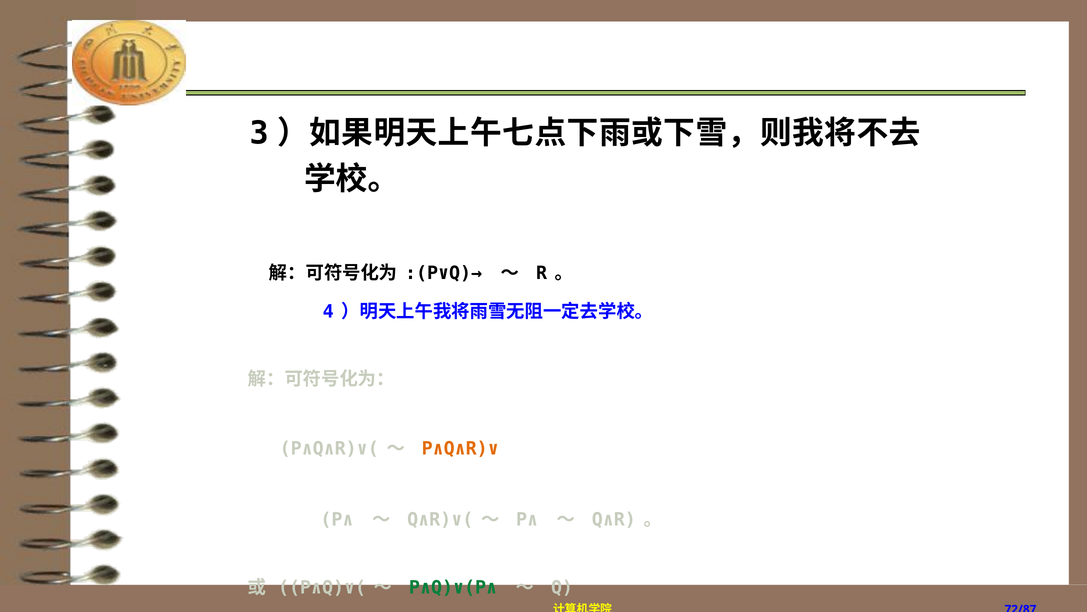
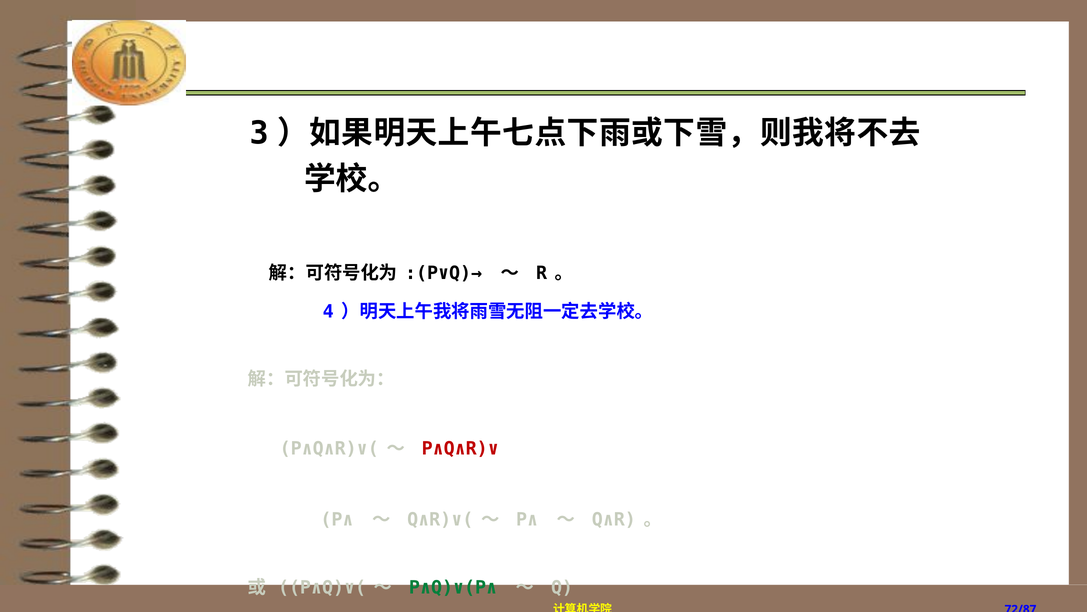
P∧Q∧R)∨ colour: orange -> red
